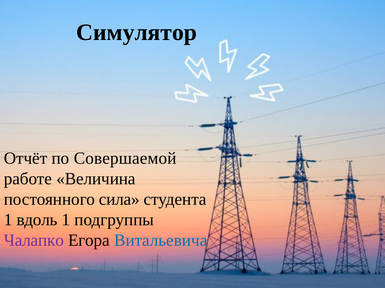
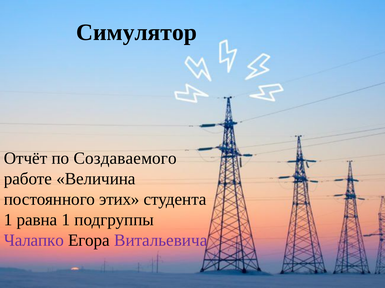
Совершаемой: Совершаемой -> Создаваемого
сила: сила -> этих
вдоль: вдоль -> равна
Витальевича colour: blue -> purple
